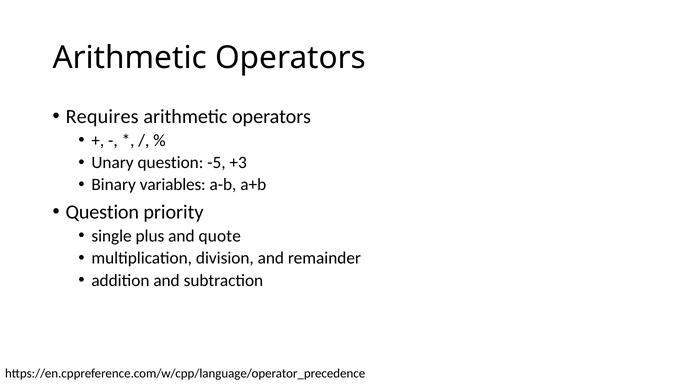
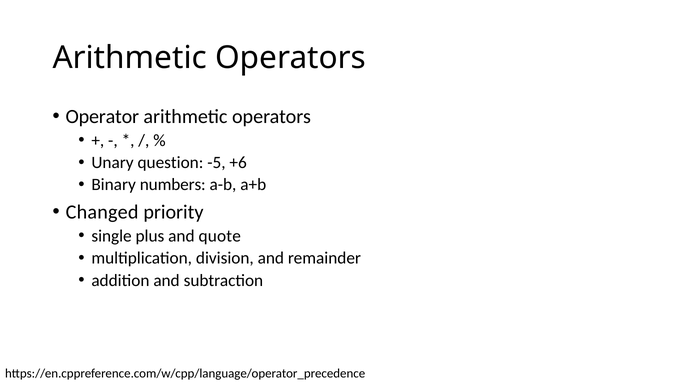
Requires: Requires -> Operator
+3: +3 -> +6
variables: variables -> numbers
Question at (102, 212): Question -> Changed
